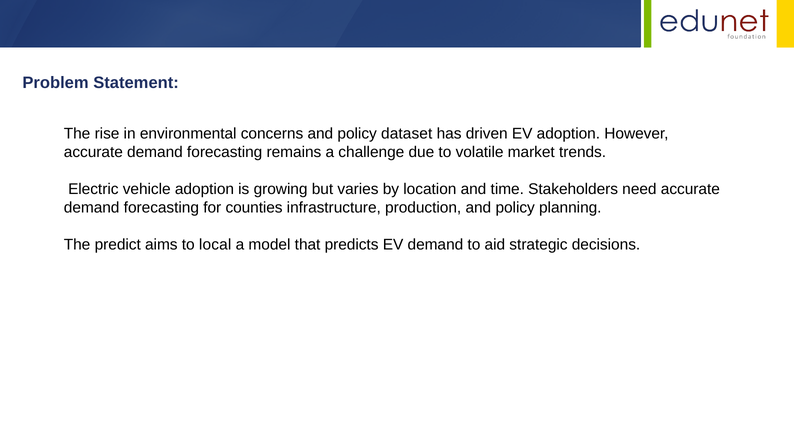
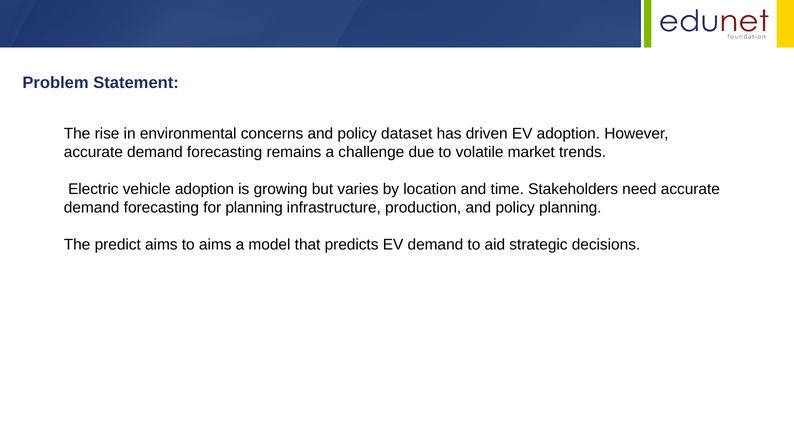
for counties: counties -> planning
to local: local -> aims
